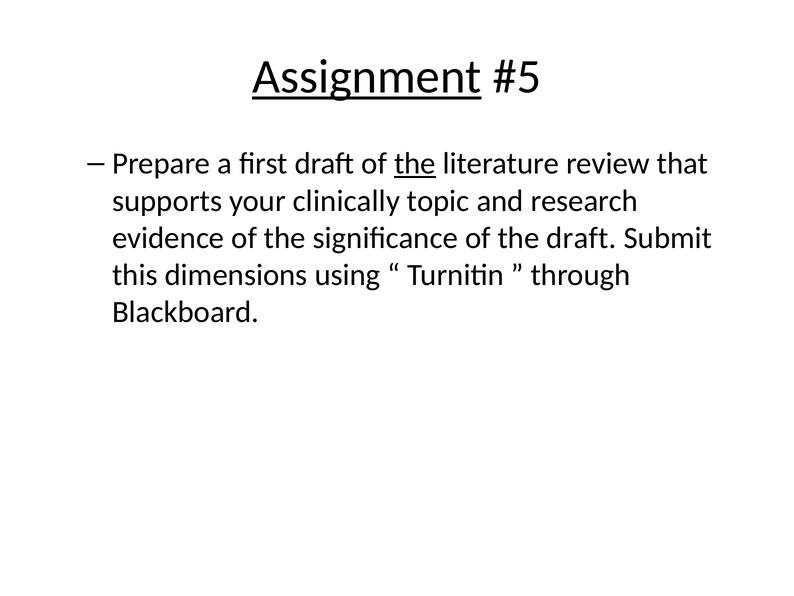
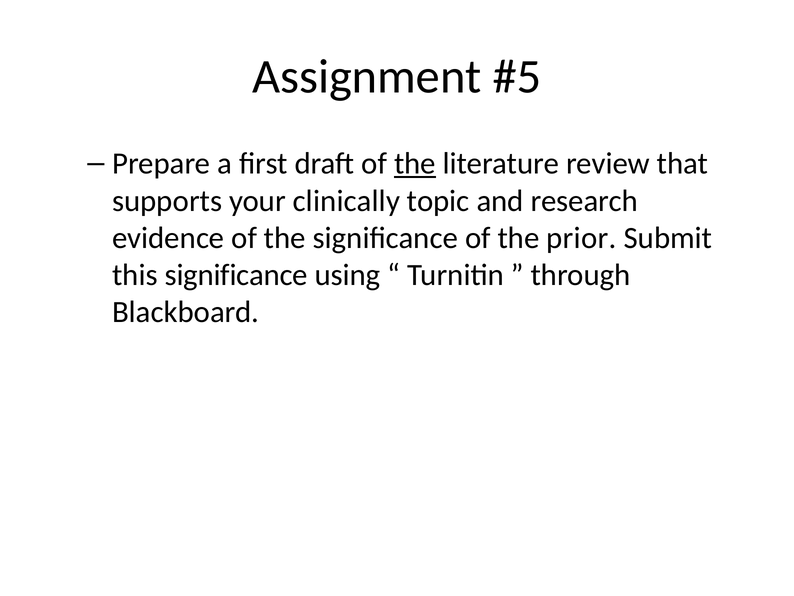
Assignment underline: present -> none
the draft: draft -> prior
this dimensions: dimensions -> significance
